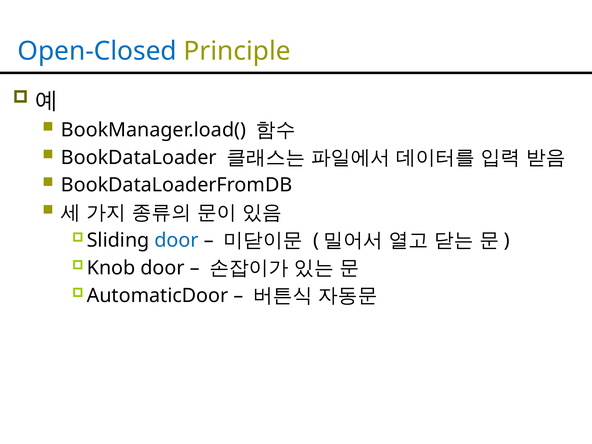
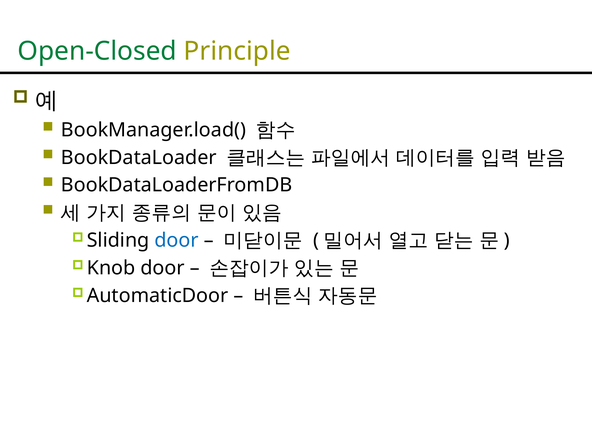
Open-Closed colour: blue -> green
